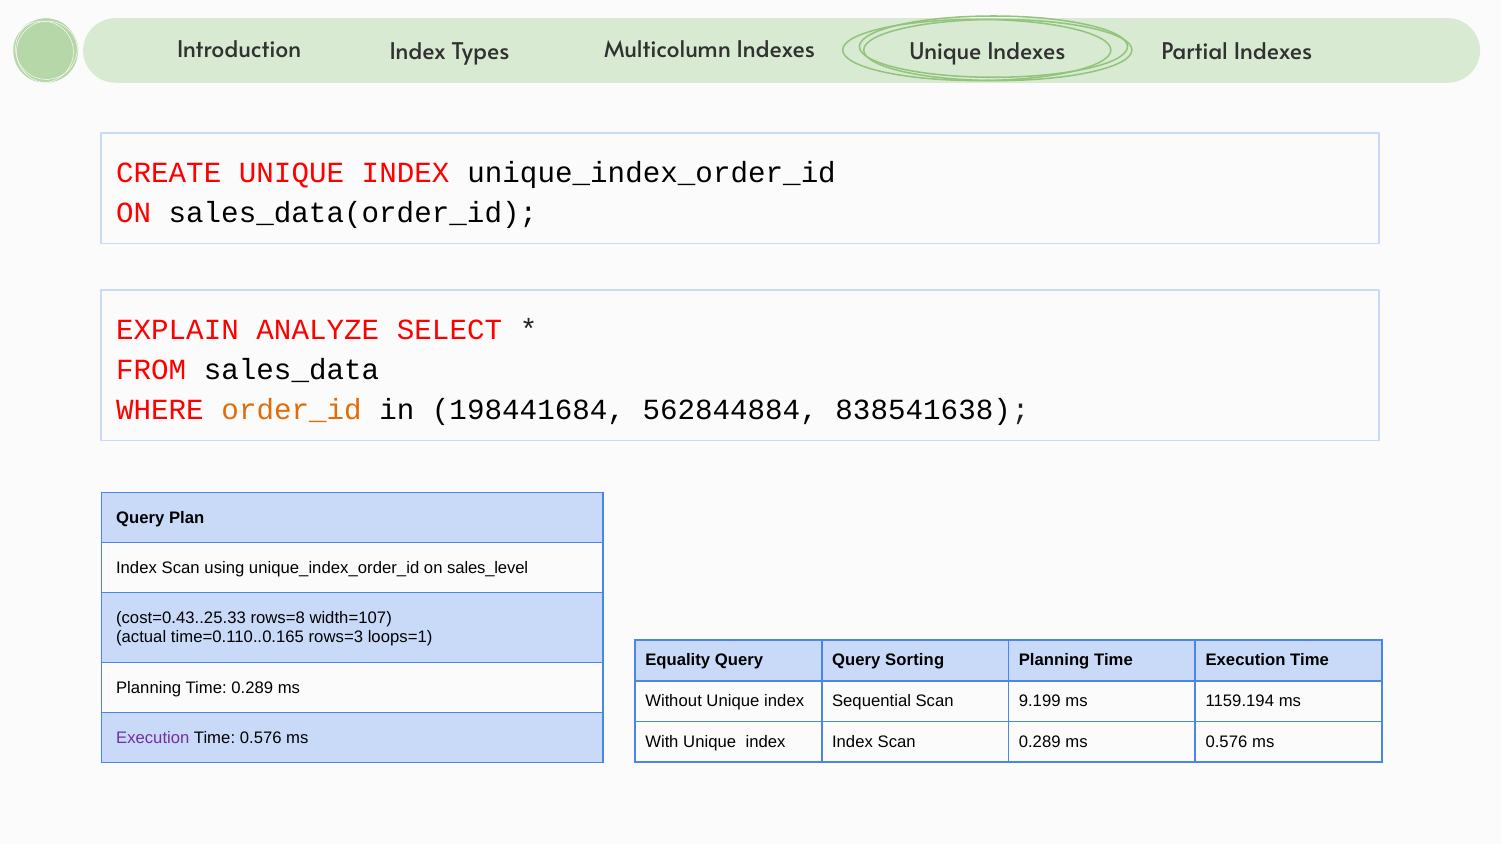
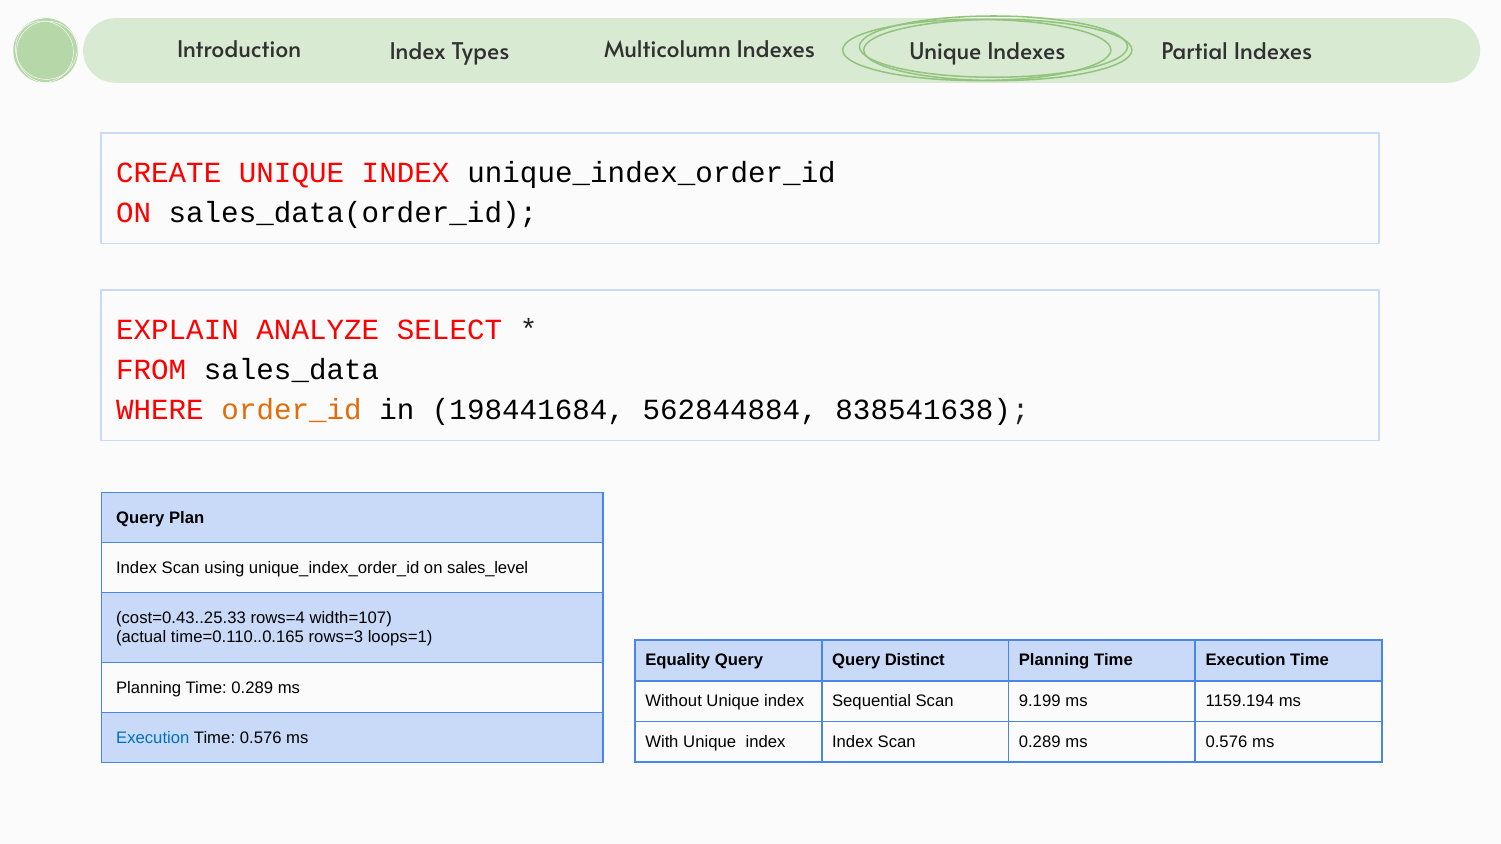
rows=8: rows=8 -> rows=4
Sorting: Sorting -> Distinct
Execution at (153, 738) colour: purple -> blue
